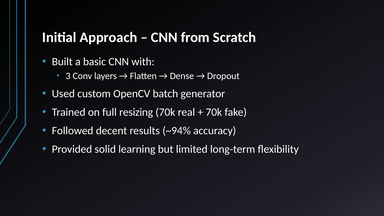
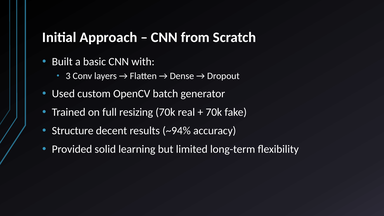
Followed: Followed -> Structure
